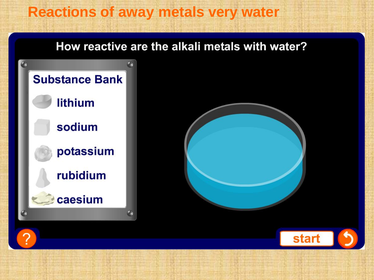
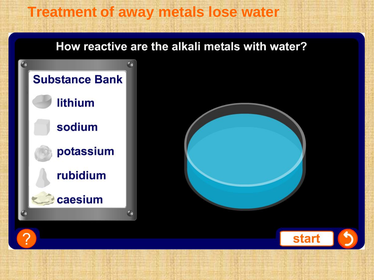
Reactions: Reactions -> Treatment
very: very -> lose
